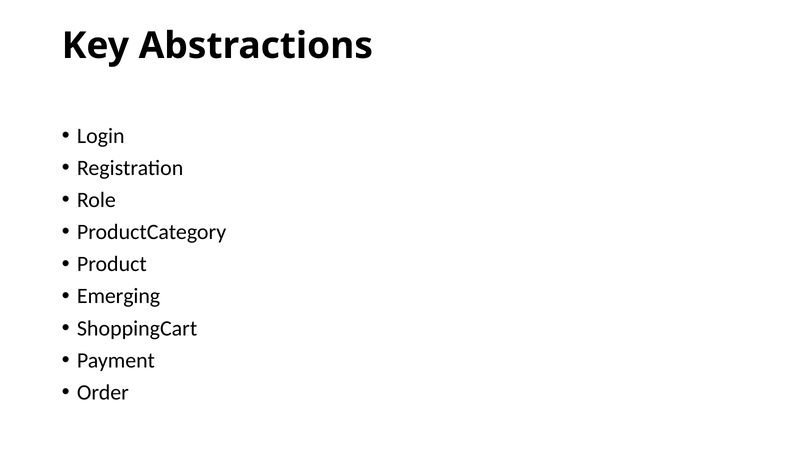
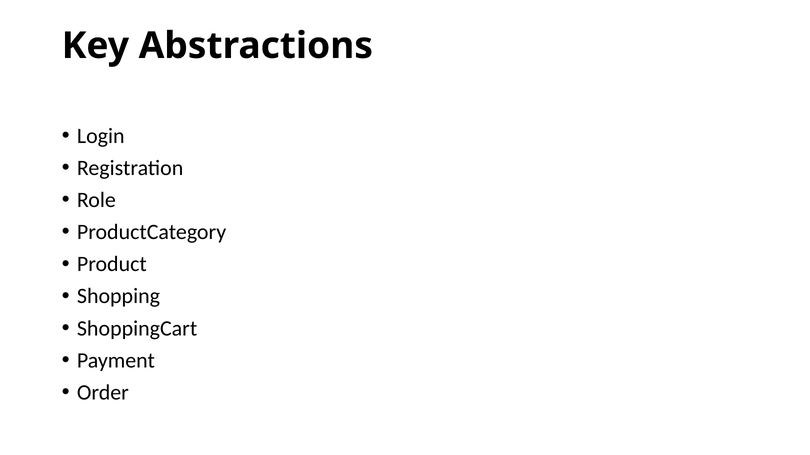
Emerging: Emerging -> Shopping
